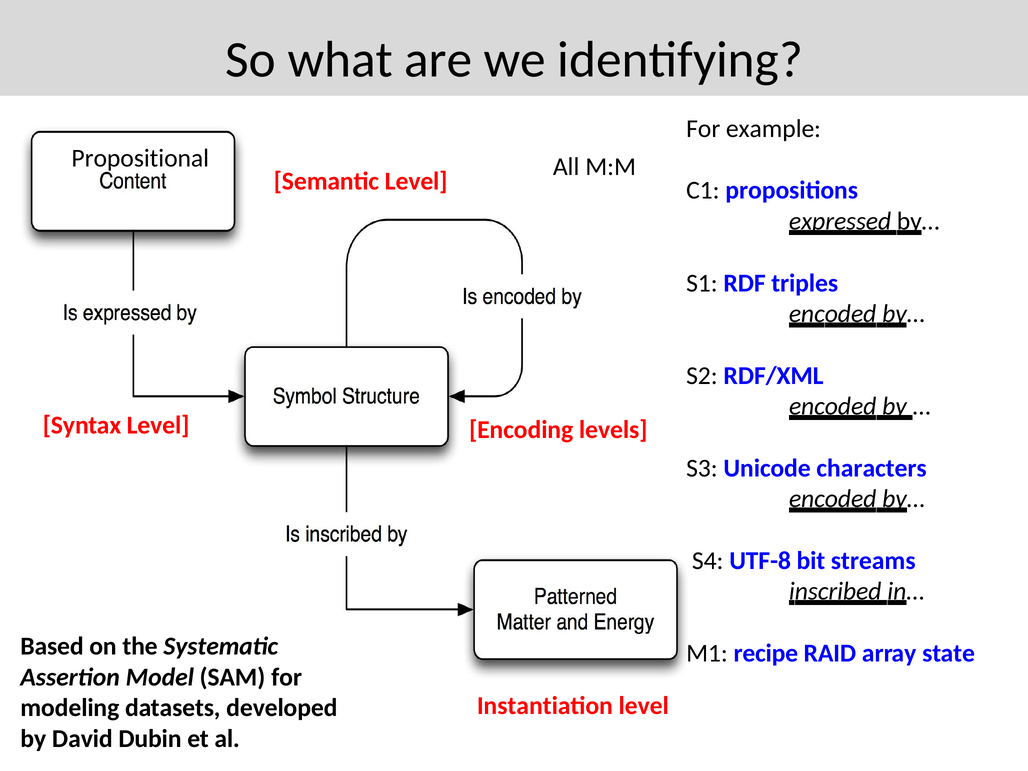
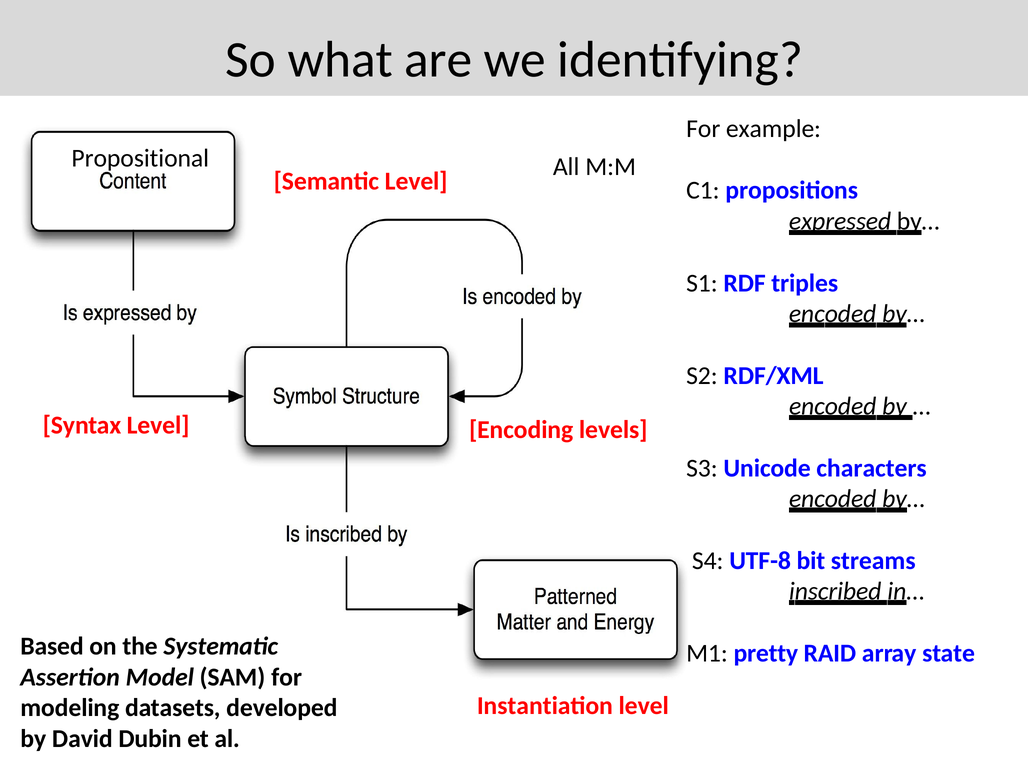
recipe: recipe -> pretty
